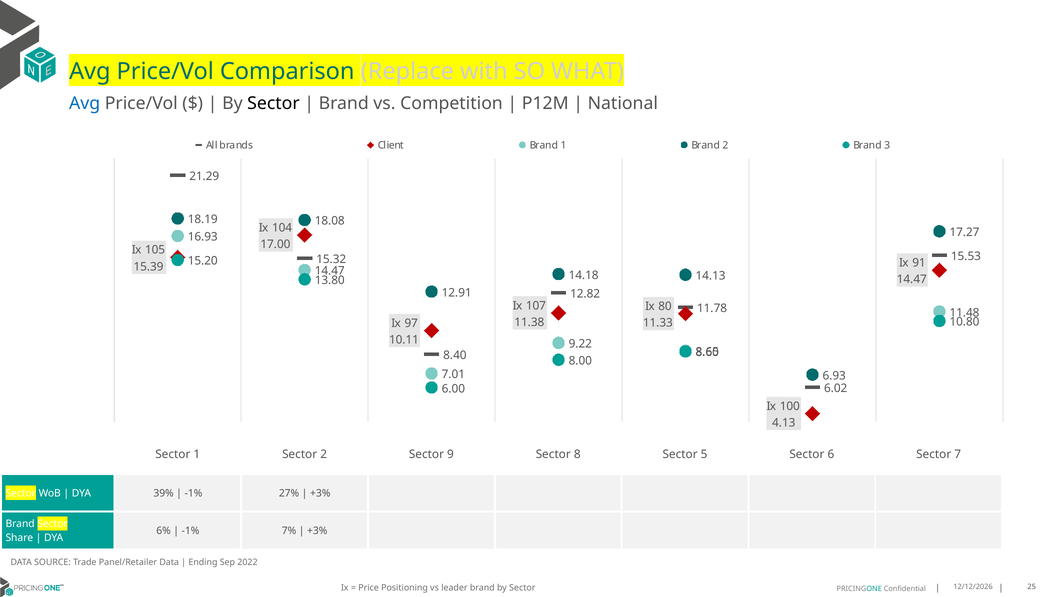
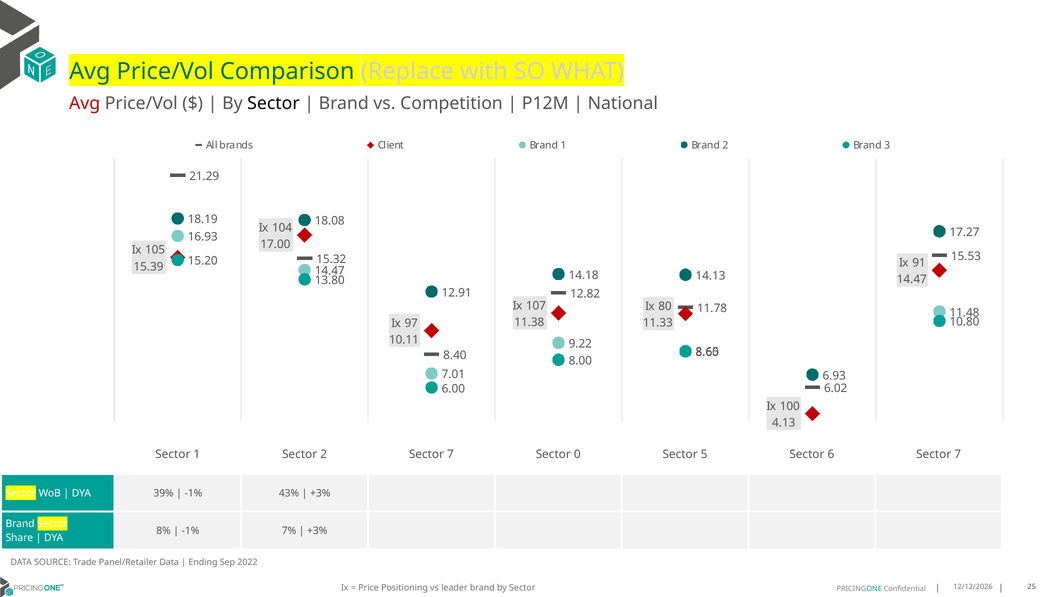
Avg at (85, 104) colour: blue -> red
2 Sector 9: 9 -> 7
8: 8 -> 0
27%: 27% -> 43%
6%: 6% -> 8%
